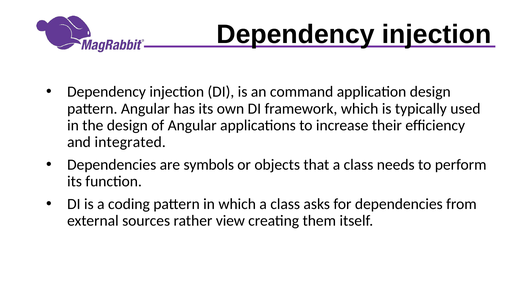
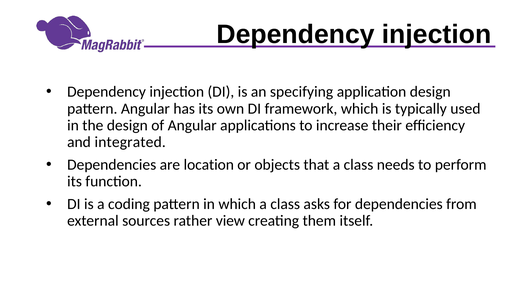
command: command -> specifying
symbols: symbols -> location
